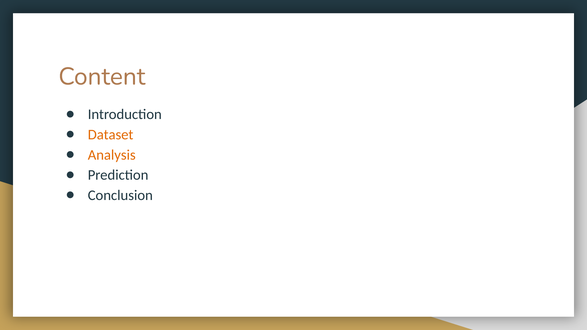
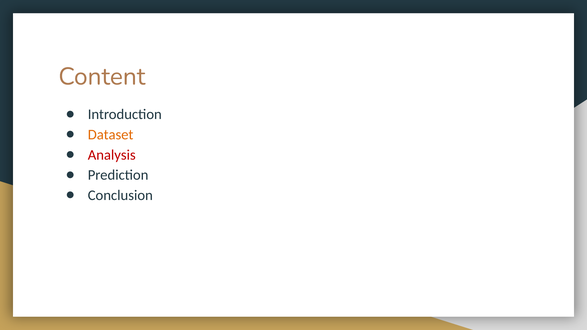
Analysis colour: orange -> red
